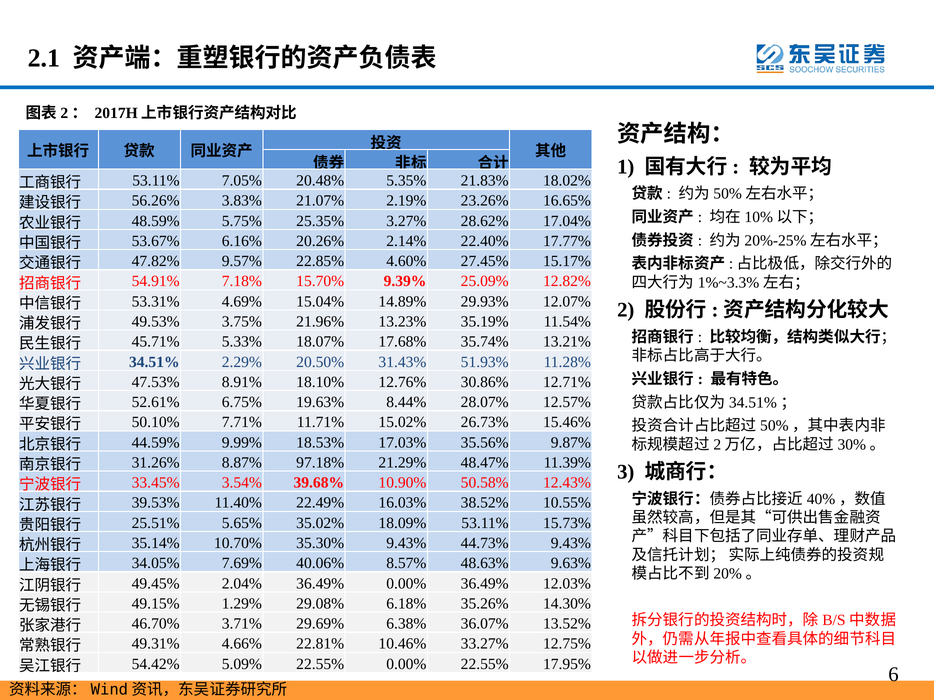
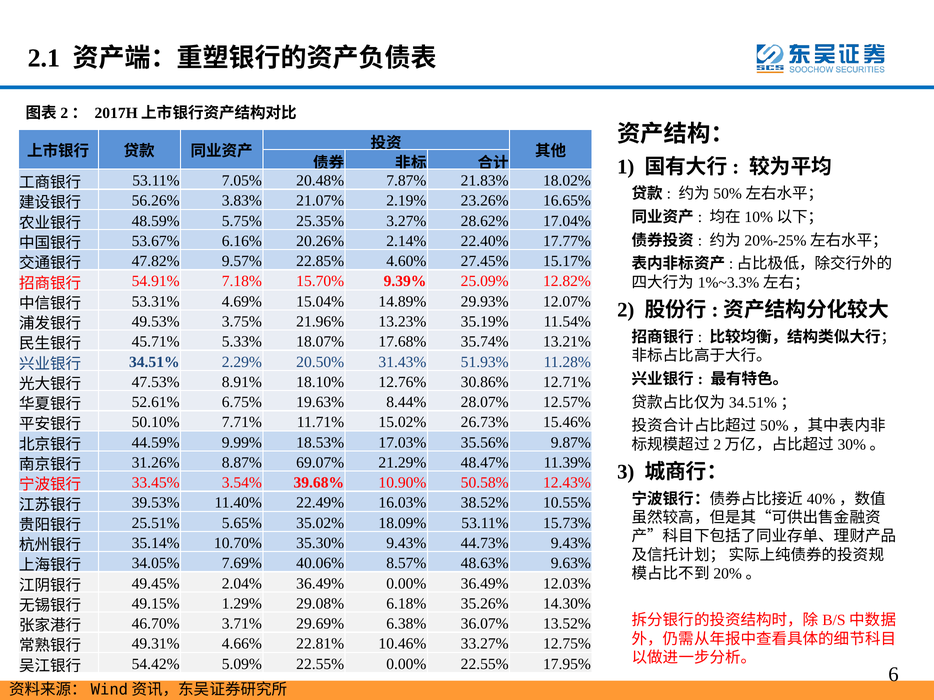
5.35%: 5.35% -> 7.87%
97.18%: 97.18% -> 69.07%
